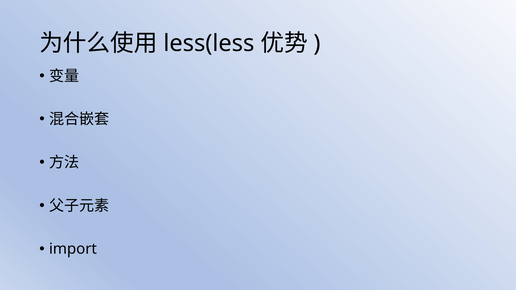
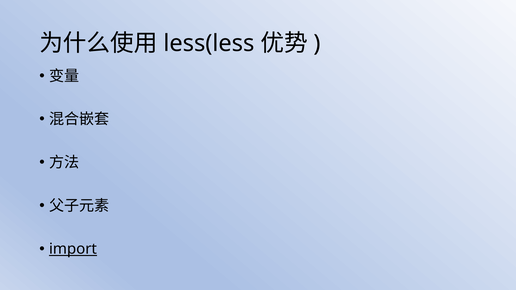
import underline: none -> present
